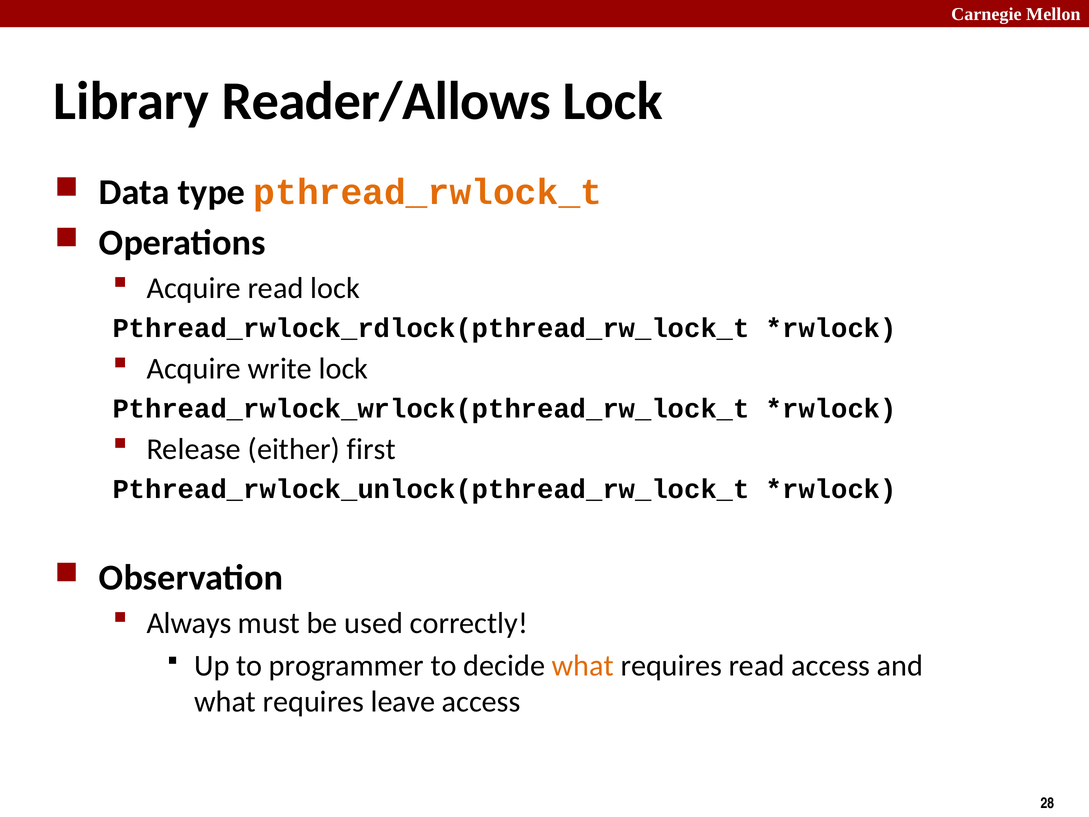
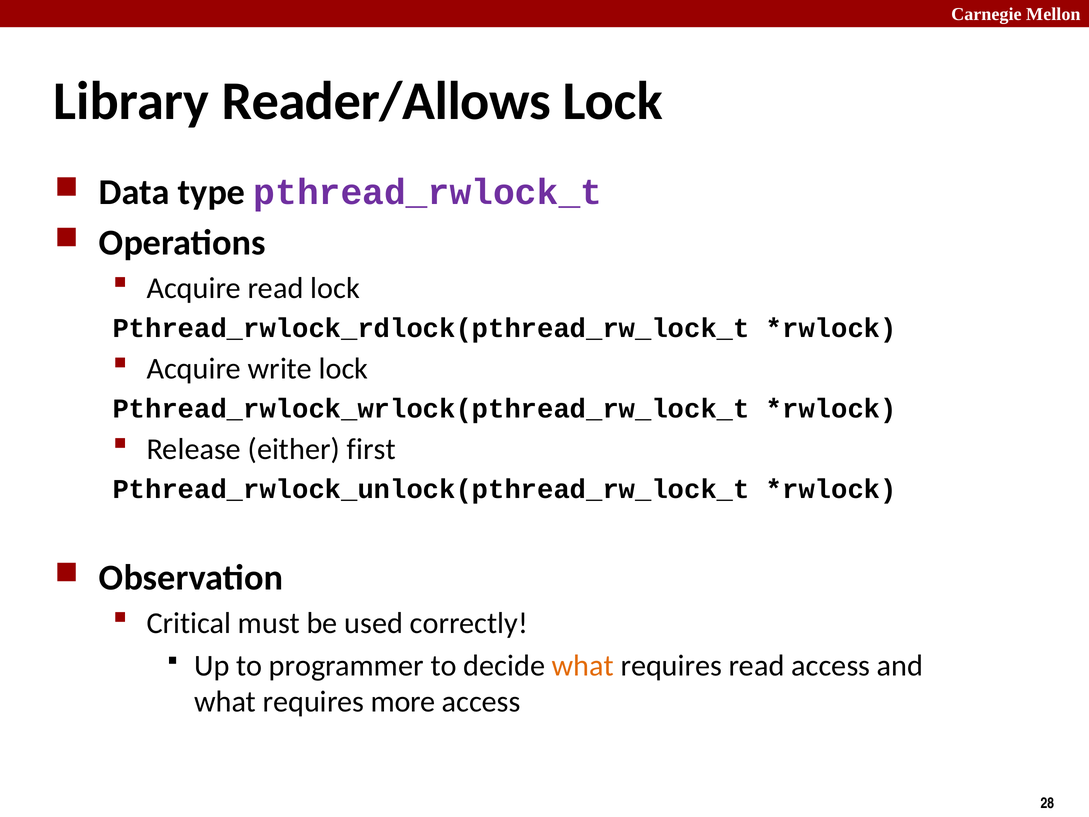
pthread_rwlock_t colour: orange -> purple
Always: Always -> Critical
leave: leave -> more
